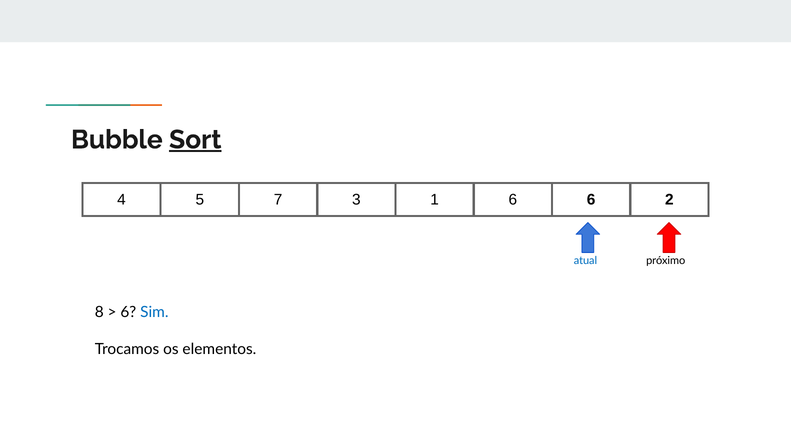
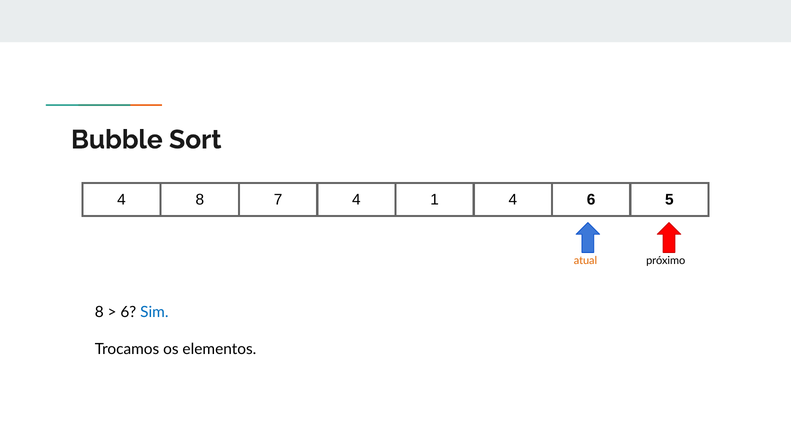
Sort underline: present -> none
4 5: 5 -> 8
7 3: 3 -> 4
1 6: 6 -> 4
2: 2 -> 5
atual colour: blue -> orange
